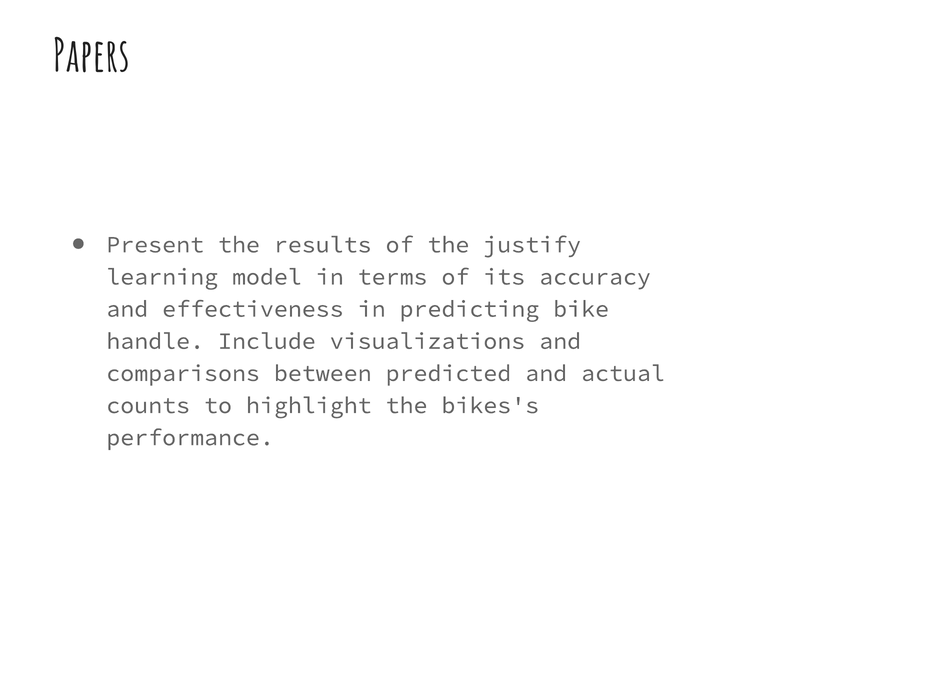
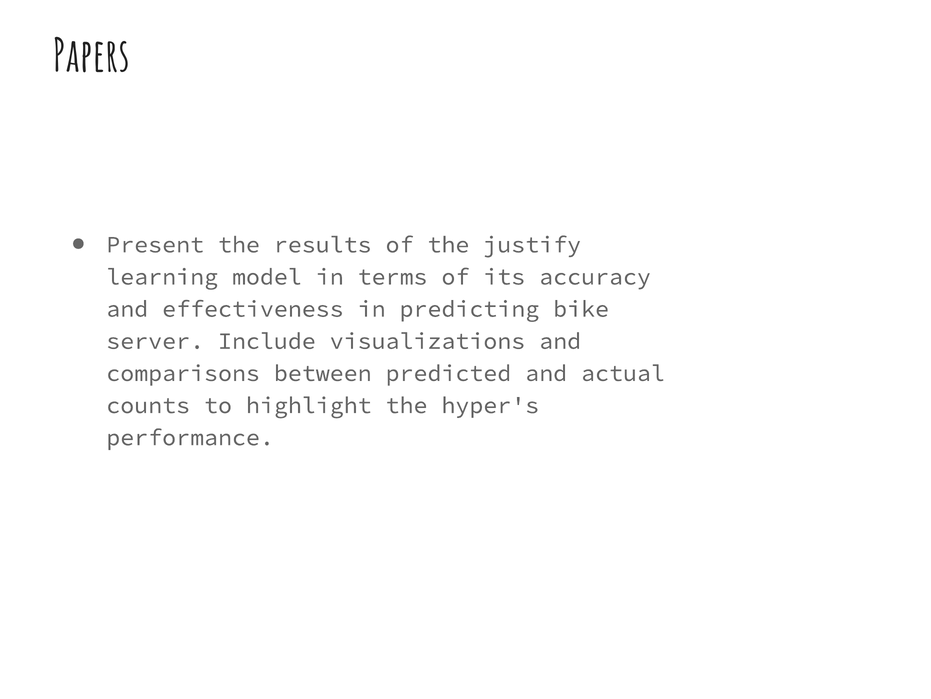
handle: handle -> server
bikes's: bikes's -> hyper's
